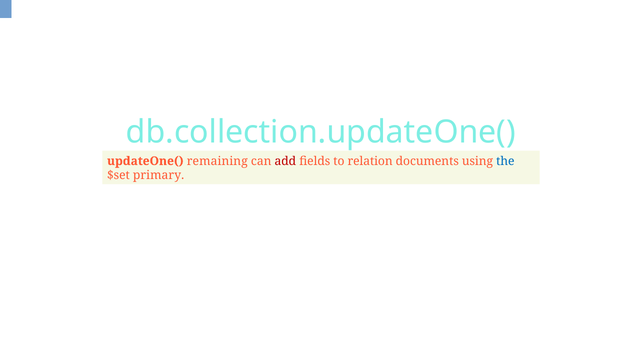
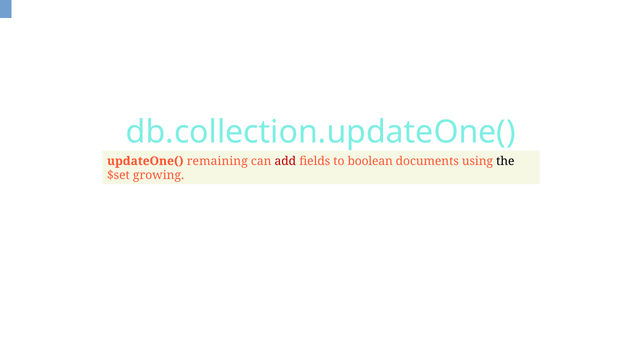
relation: relation -> boolean
the colour: blue -> black
primary: primary -> growing
